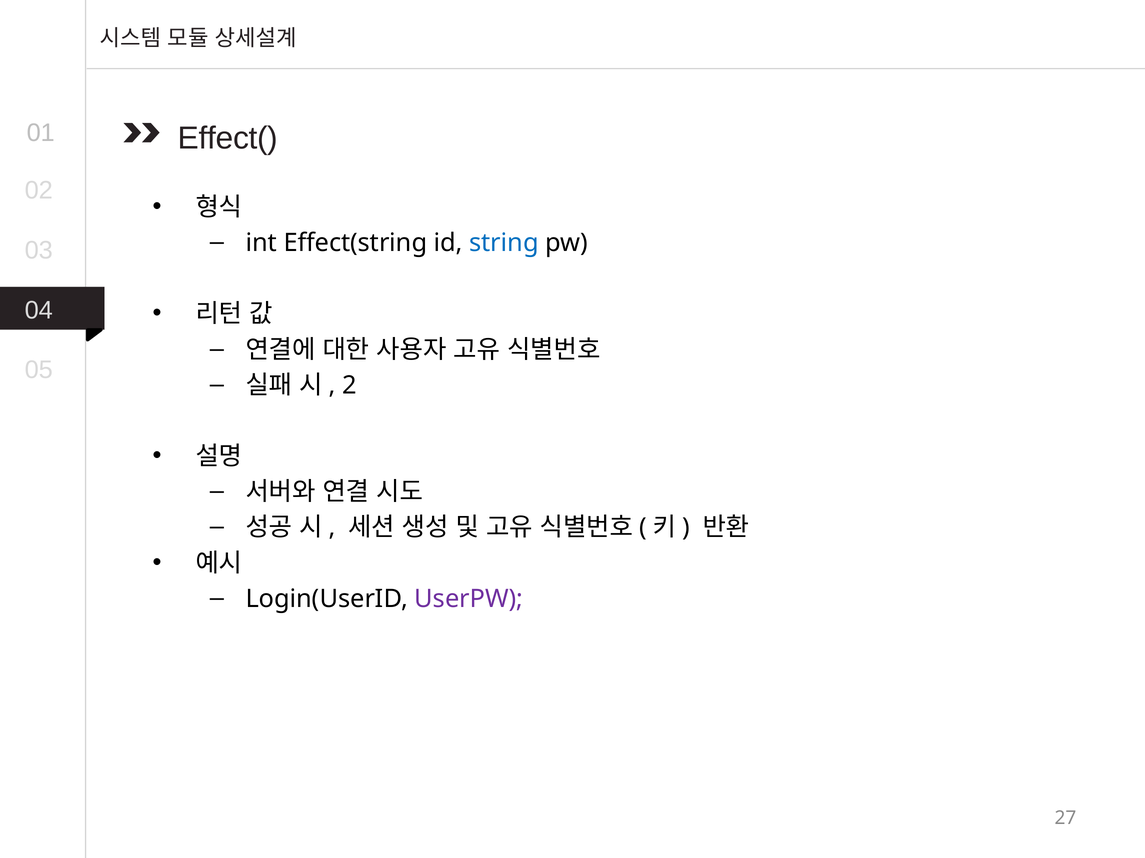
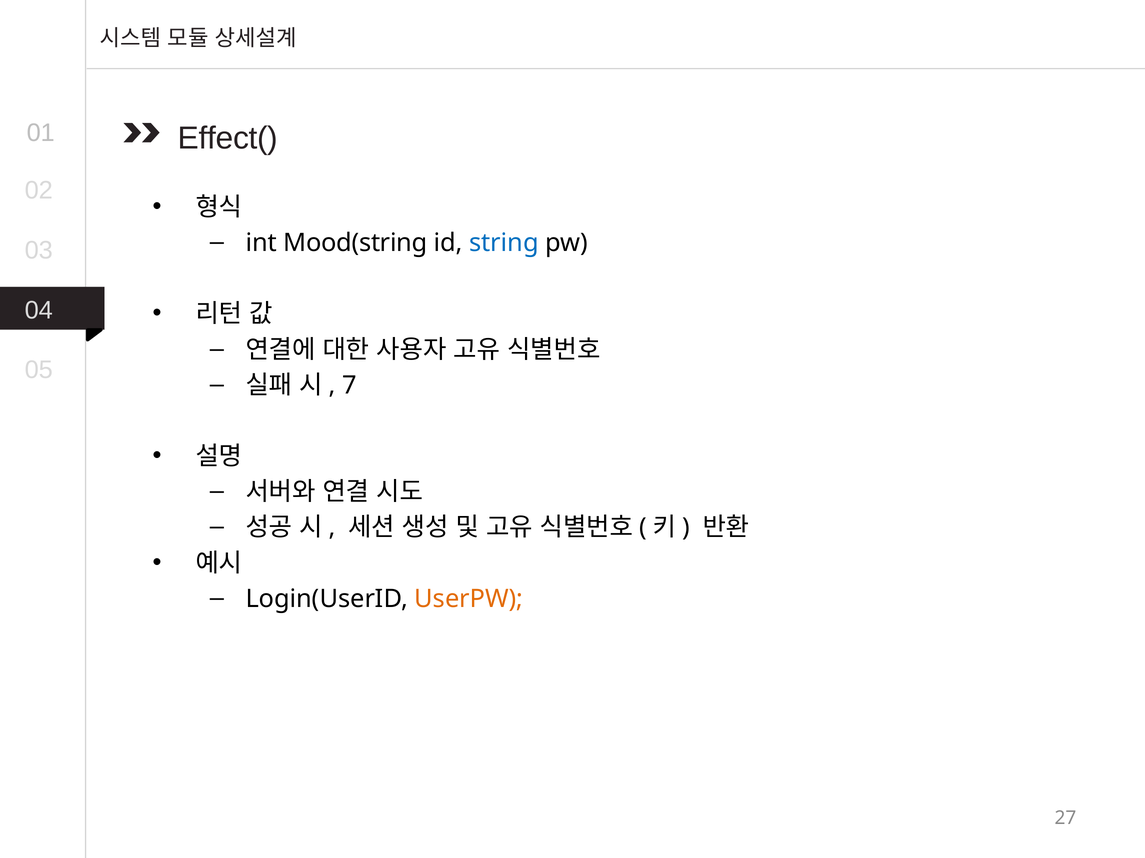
Effect(string: Effect(string -> Mood(string
2: 2 -> 7
UserPW colour: purple -> orange
